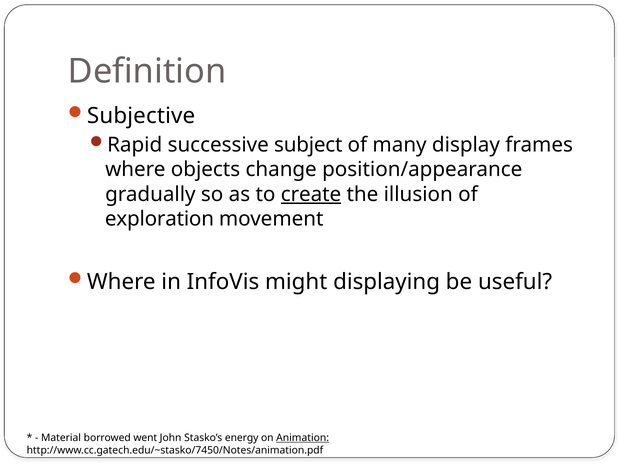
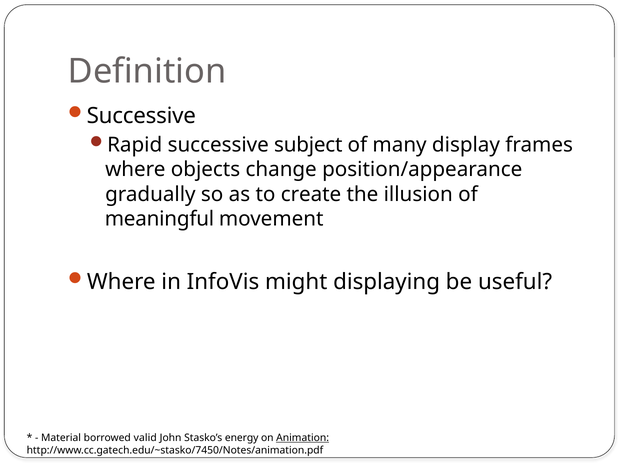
Subjective at (141, 116): Subjective -> Successive
create underline: present -> none
exploration: exploration -> meaningful
went: went -> valid
